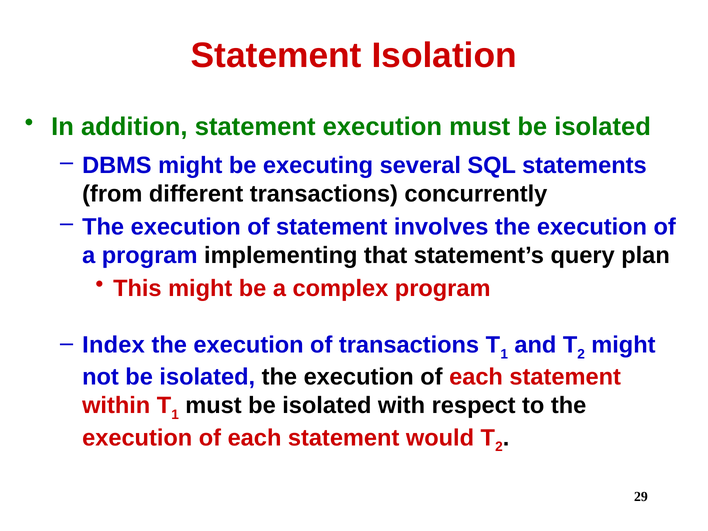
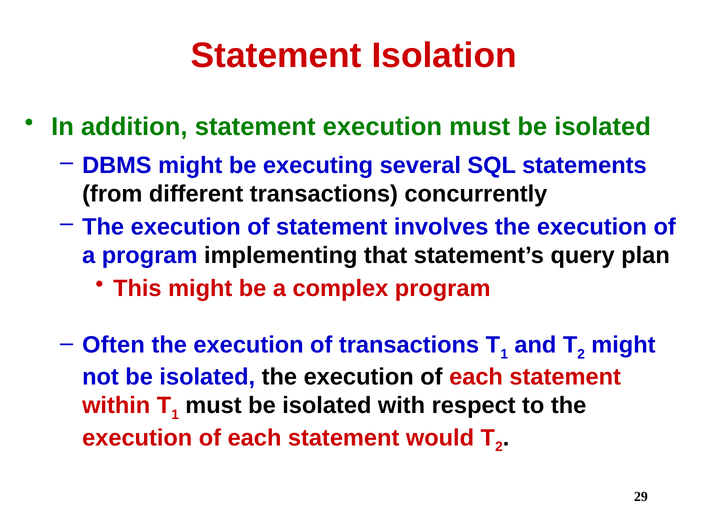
Index: Index -> Often
